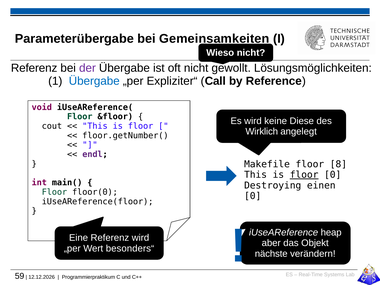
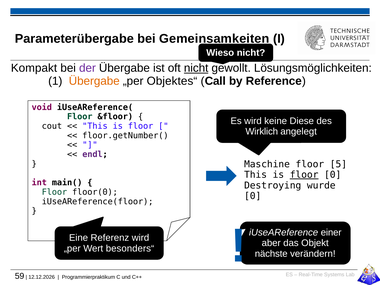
Referenz at (34, 68): Referenz -> Kompakt
nicht at (196, 68) underline: none -> present
Übergabe at (94, 81) colour: blue -> orange
Expliziter“: Expliziter“ -> Objektes“
Makefile: Makefile -> Maschine
8: 8 -> 5
einen: einen -> wurde
heap: heap -> einer
